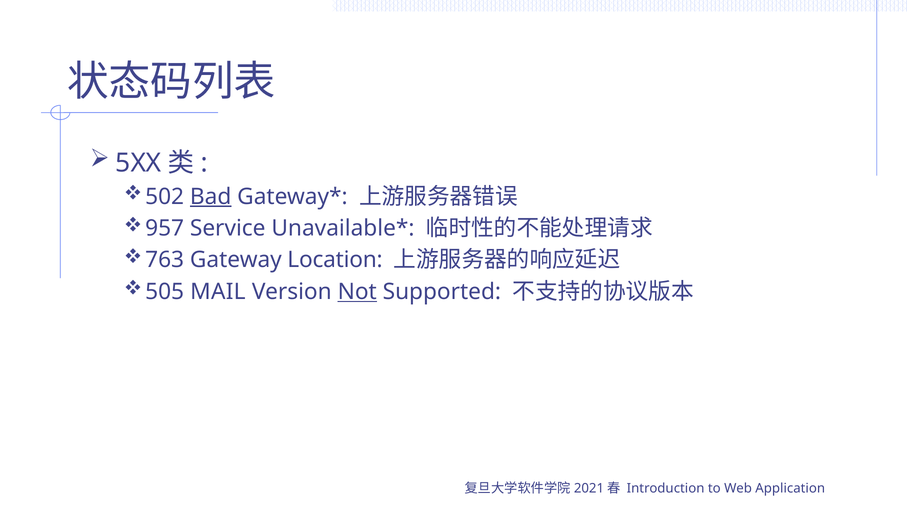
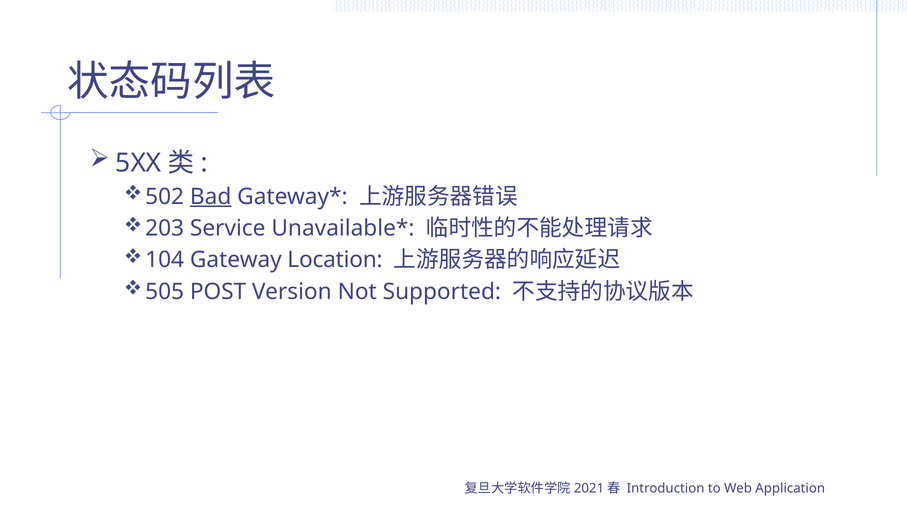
957: 957 -> 203
763: 763 -> 104
MAIL: MAIL -> POST
Not underline: present -> none
